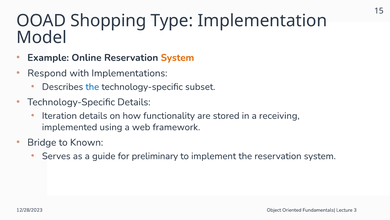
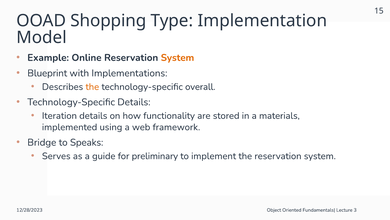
Respond: Respond -> Blueprint
the at (92, 87) colour: blue -> orange
subset: subset -> overall
receiving: receiving -> materials
Known: Known -> Speaks
